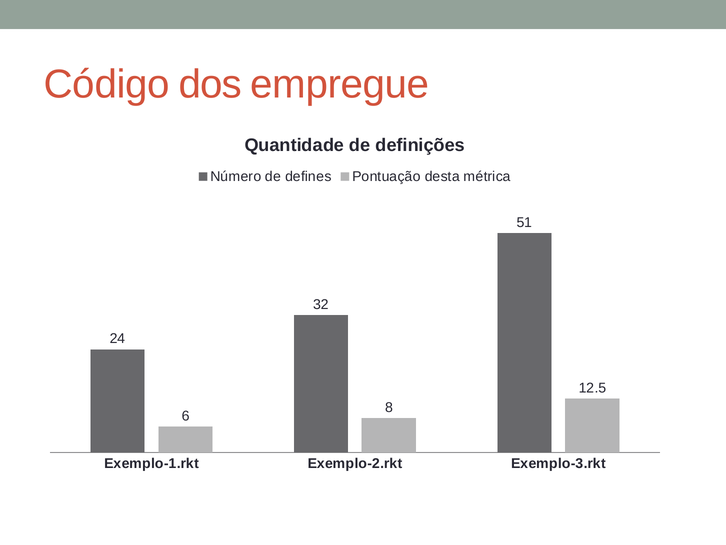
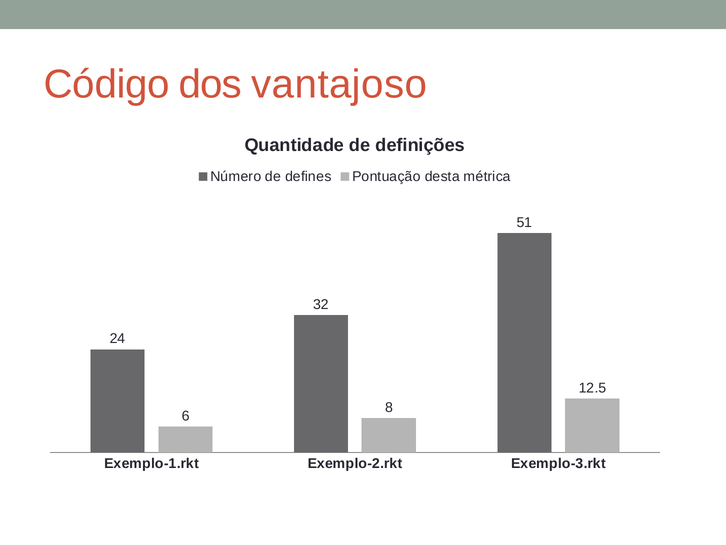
empregue: empregue -> vantajoso
